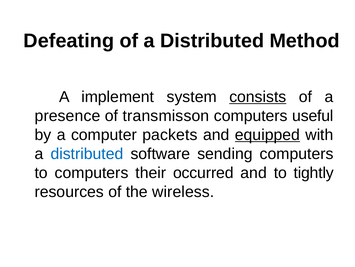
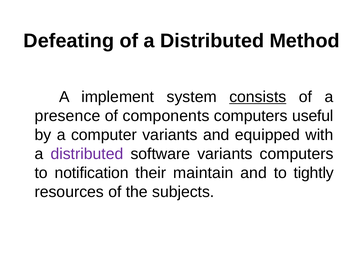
transmisson: transmisson -> components
computer packets: packets -> variants
equipped underline: present -> none
distributed at (87, 153) colour: blue -> purple
software sending: sending -> variants
to computers: computers -> notification
occurred: occurred -> maintain
wireless: wireless -> subjects
